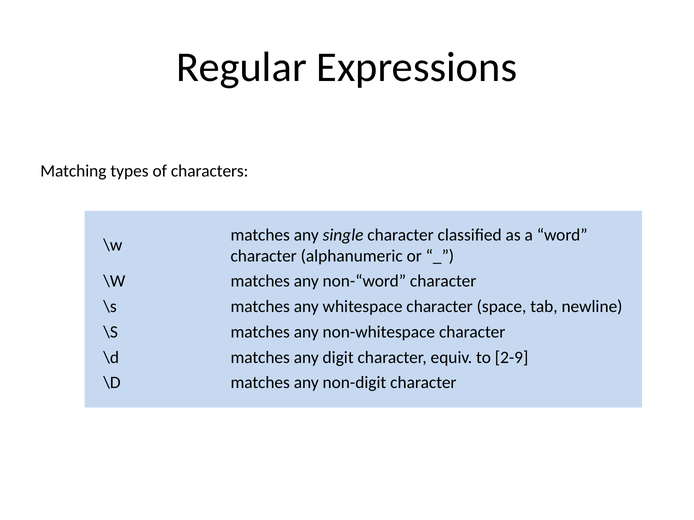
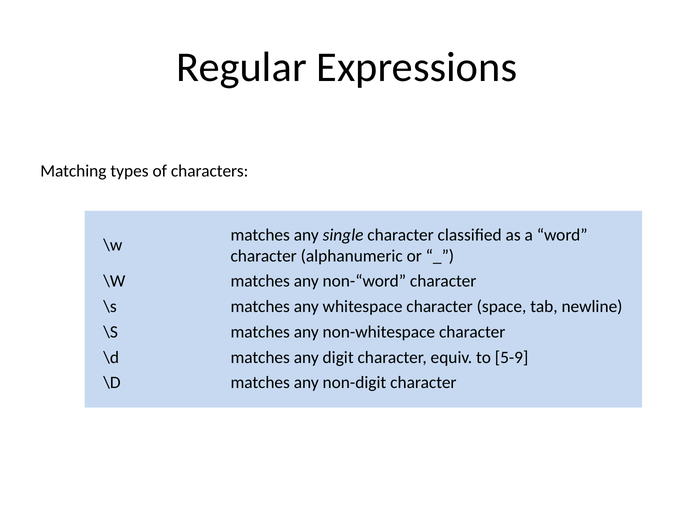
2-9: 2-9 -> 5-9
